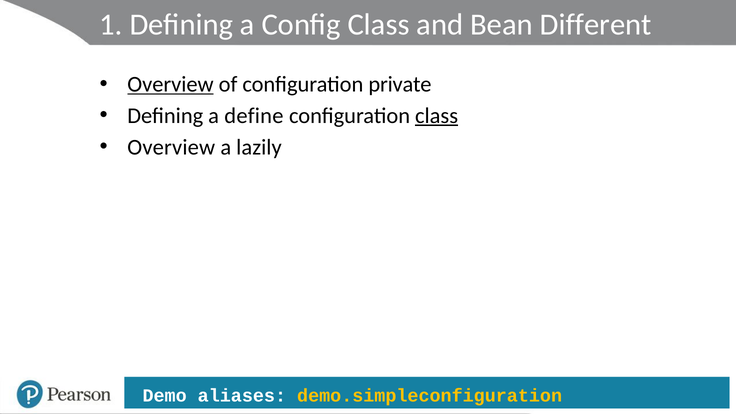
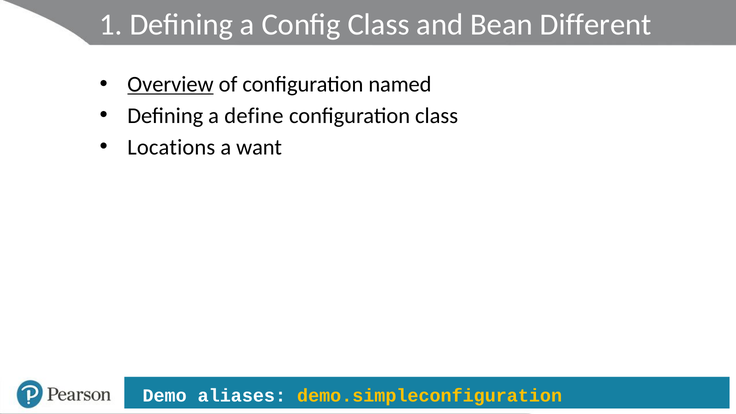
private: private -> named
class at (437, 116) underline: present -> none
Overview at (171, 147): Overview -> Locations
lazily: lazily -> want
